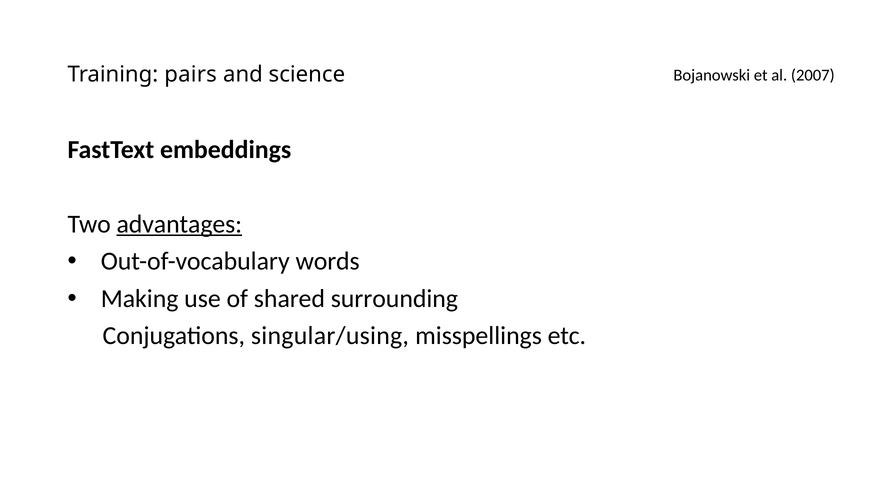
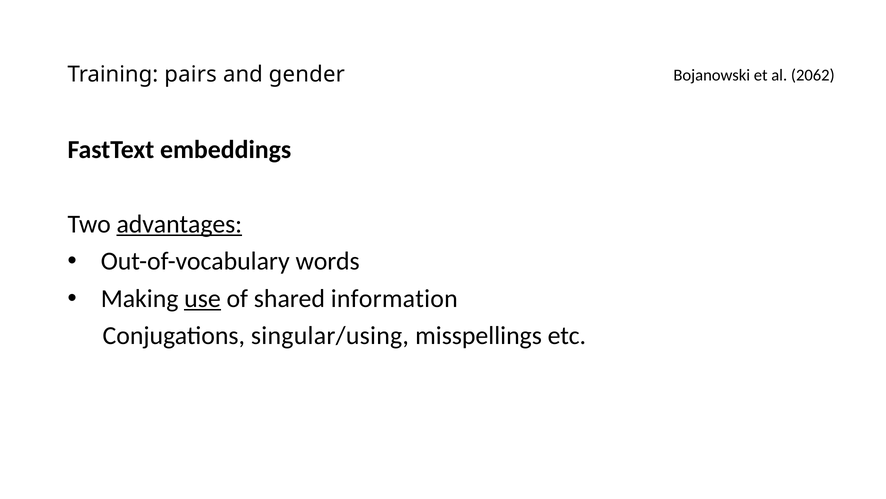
science: science -> gender
2007: 2007 -> 2062
use underline: none -> present
surrounding: surrounding -> information
